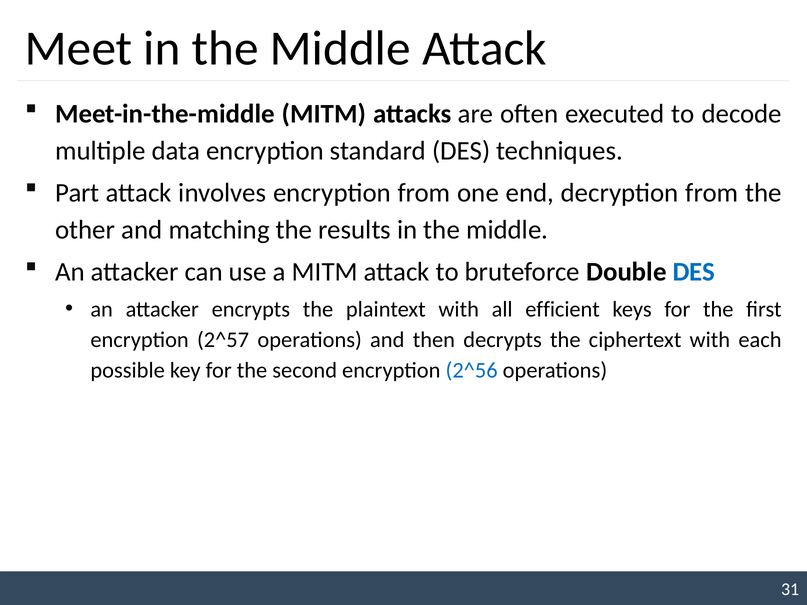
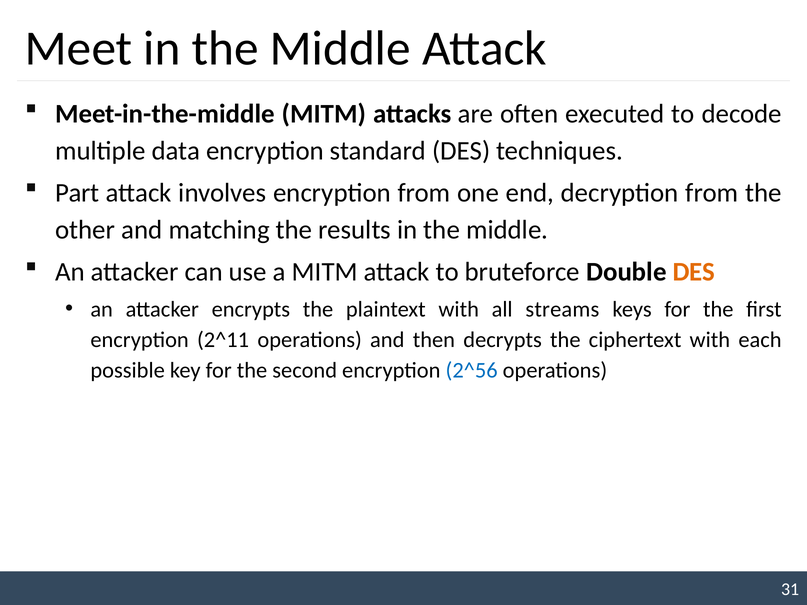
DES at (694, 272) colour: blue -> orange
efficient: efficient -> streams
2^57: 2^57 -> 2^11
